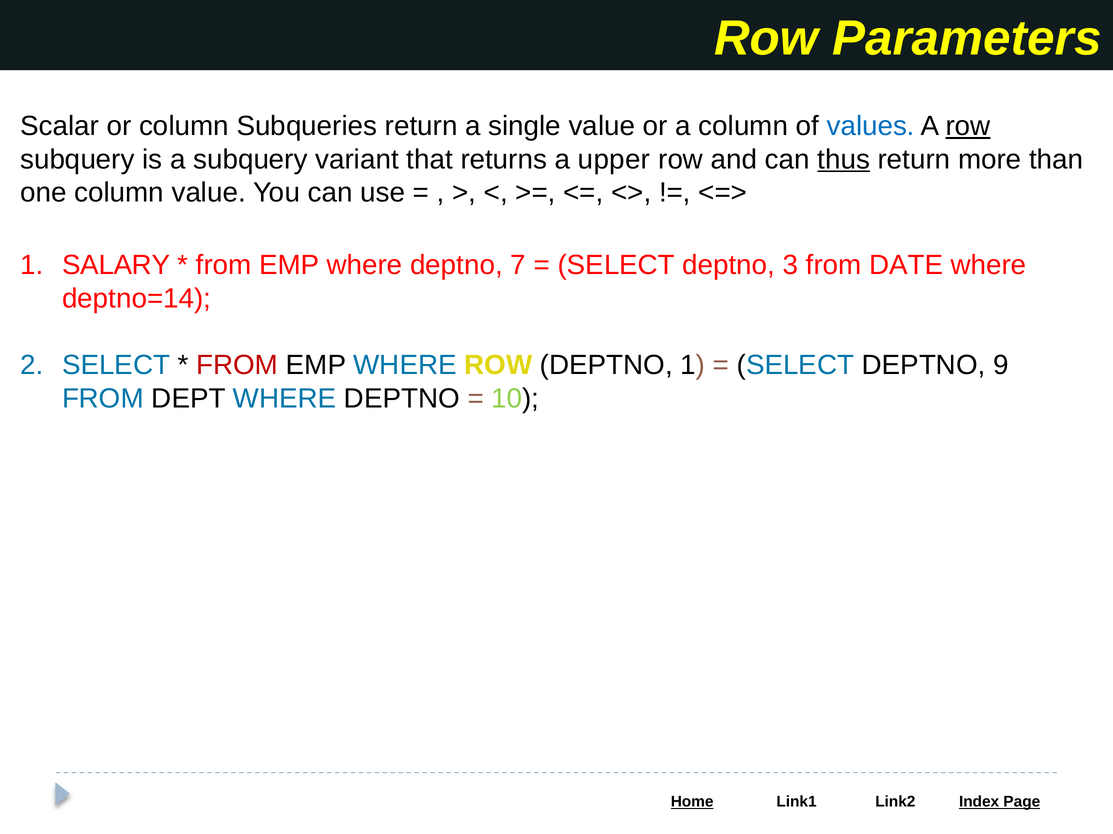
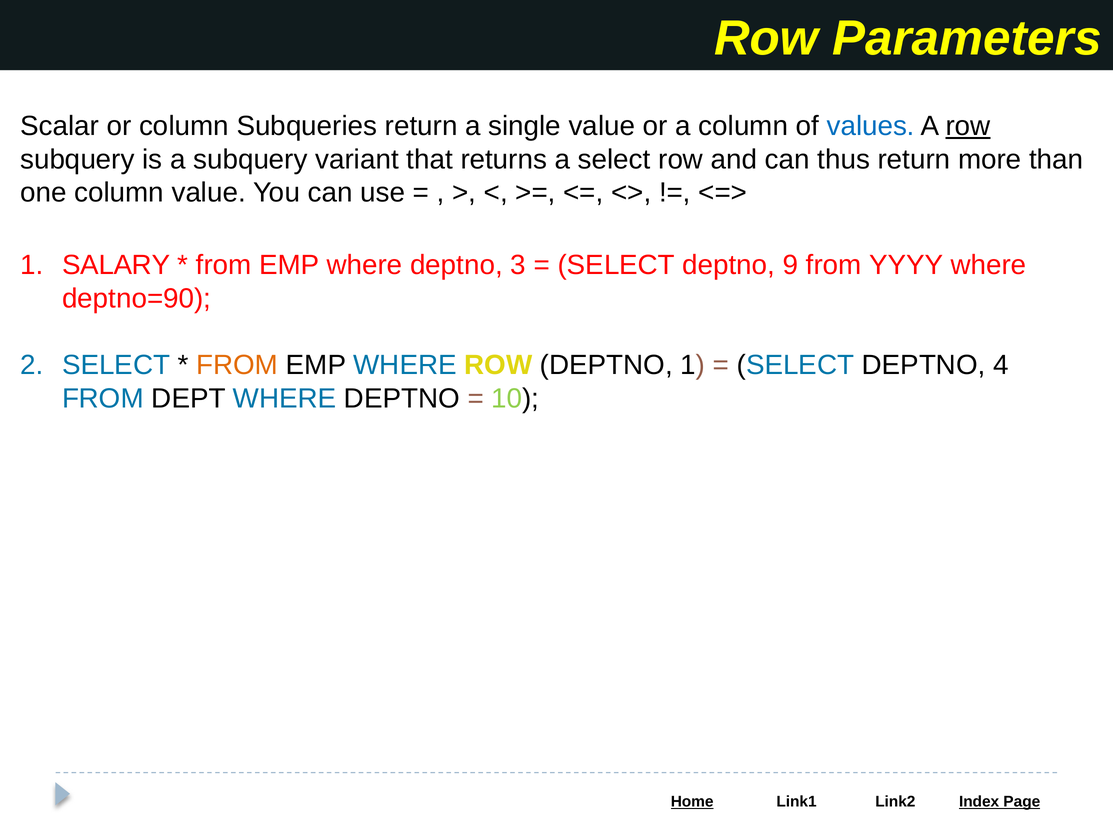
a upper: upper -> select
thus underline: present -> none
7: 7 -> 3
3: 3 -> 9
DATE: DATE -> YYYY
deptno=14: deptno=14 -> deptno=90
FROM at (237, 365) colour: red -> orange
9: 9 -> 4
